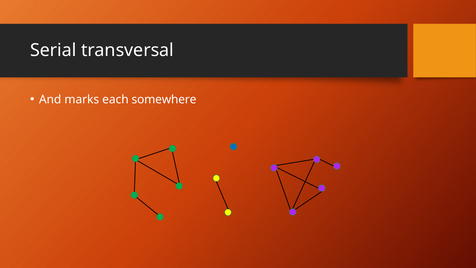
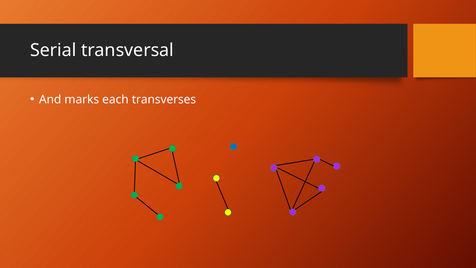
somewhere: somewhere -> transverses
